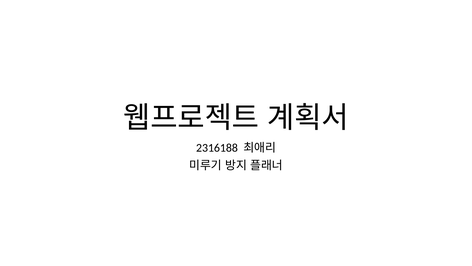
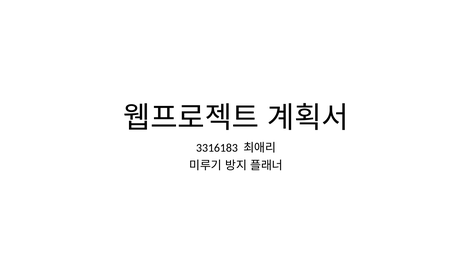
2316188: 2316188 -> 3316183
